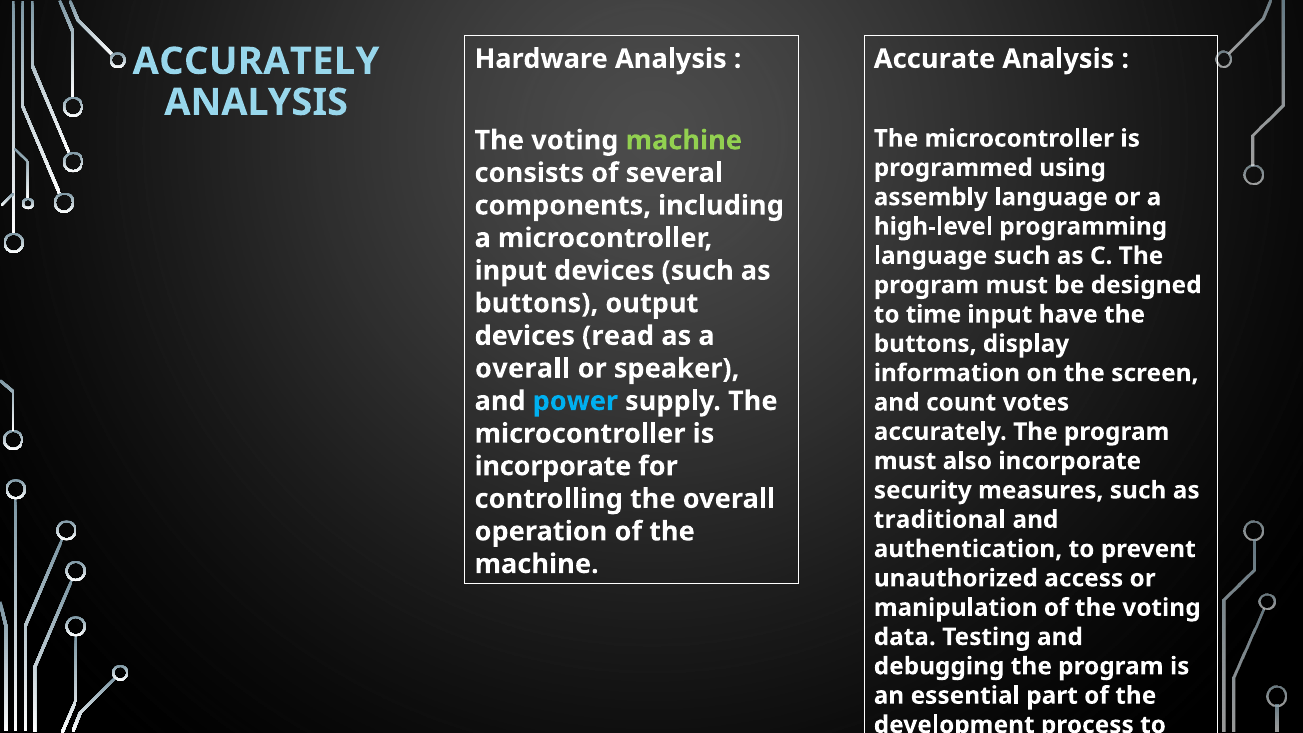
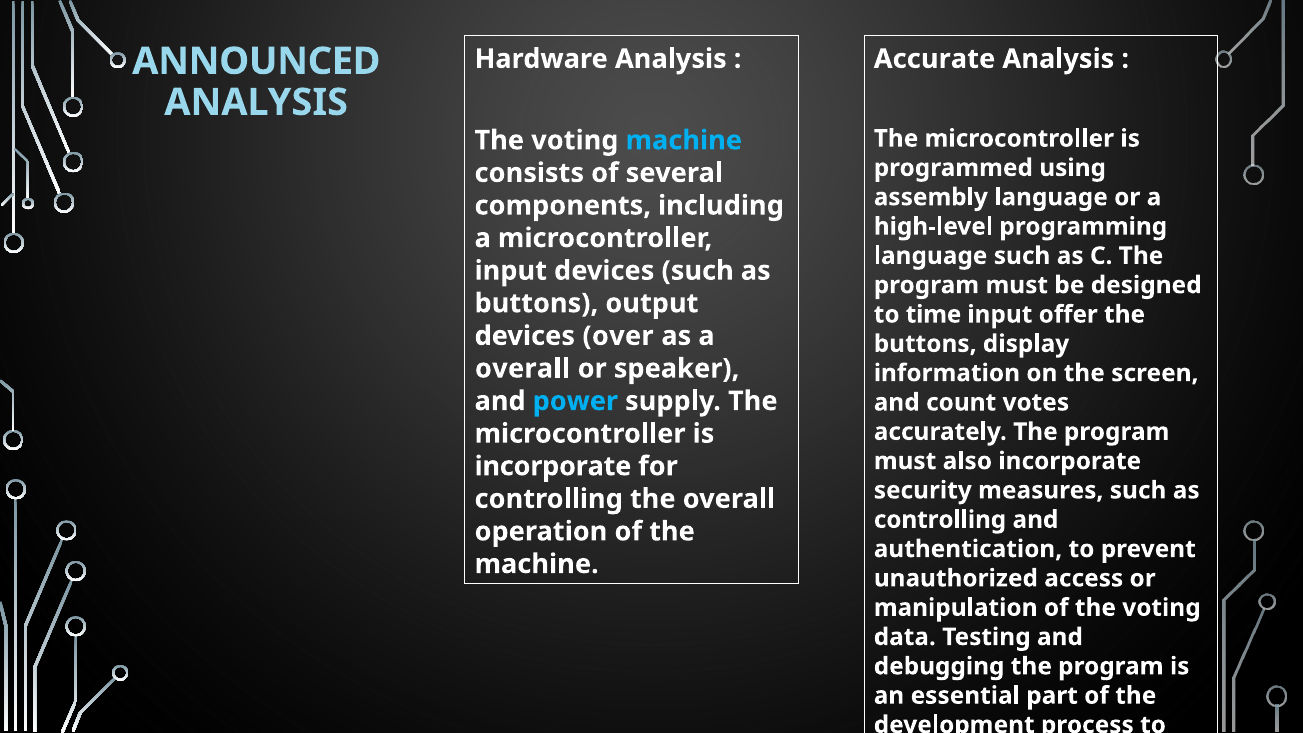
ACCURATELY at (256, 61): ACCURATELY -> ANNOUNCED
machine at (684, 140) colour: light green -> light blue
have: have -> offer
read: read -> over
traditional at (940, 520): traditional -> controlling
